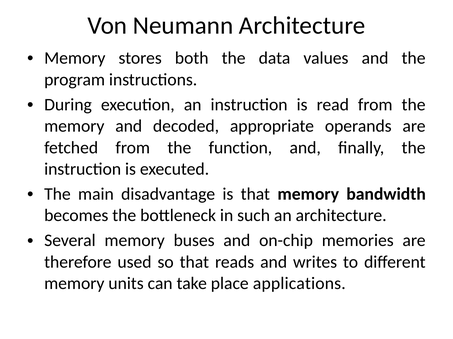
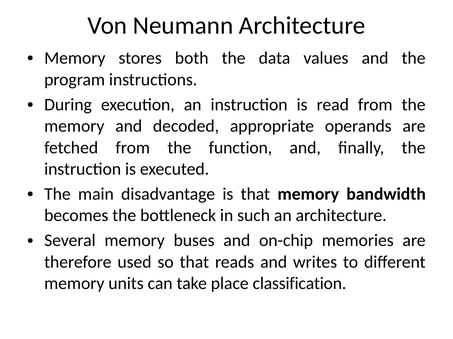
applications: applications -> classification
